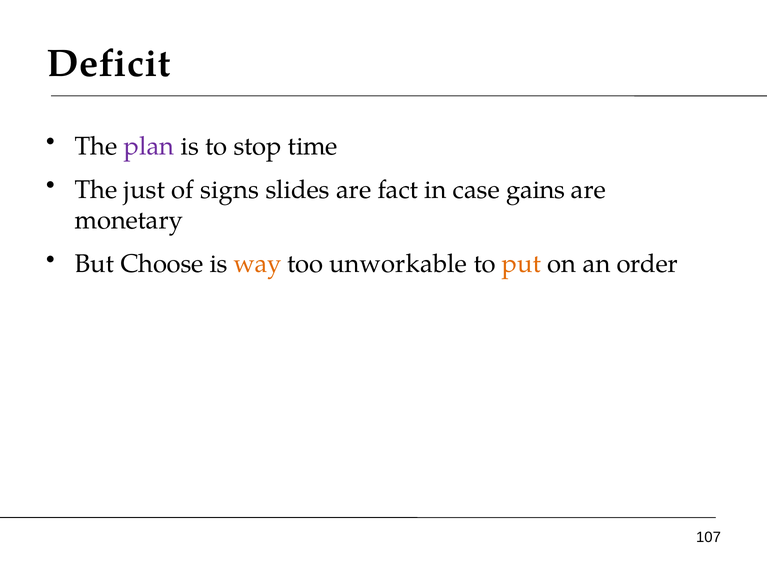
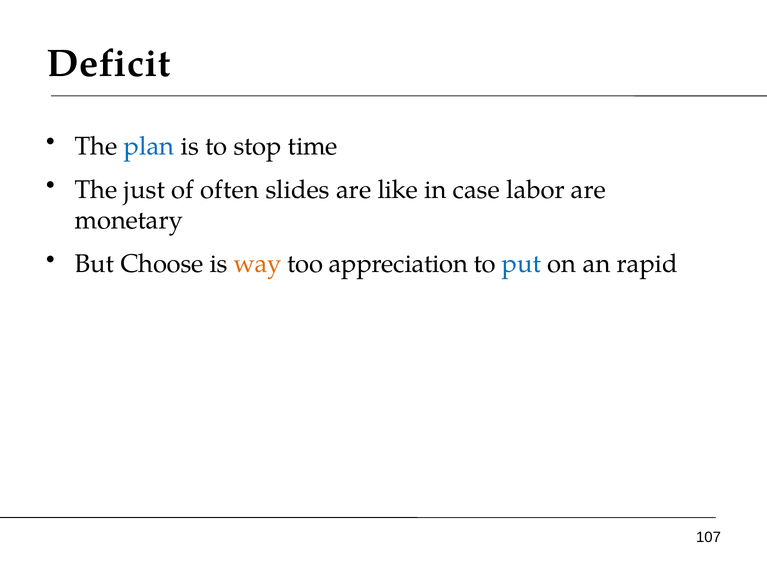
plan colour: purple -> blue
signs: signs -> often
fact: fact -> like
gains: gains -> labor
unworkable: unworkable -> appreciation
put colour: orange -> blue
order: order -> rapid
